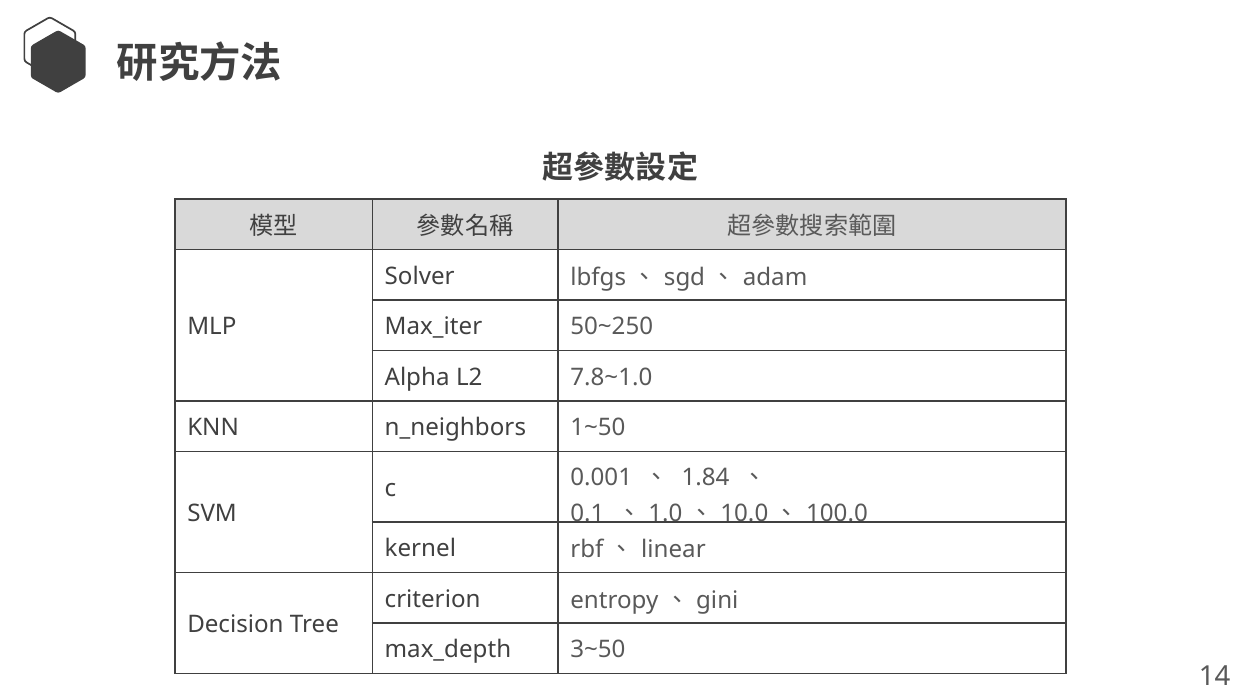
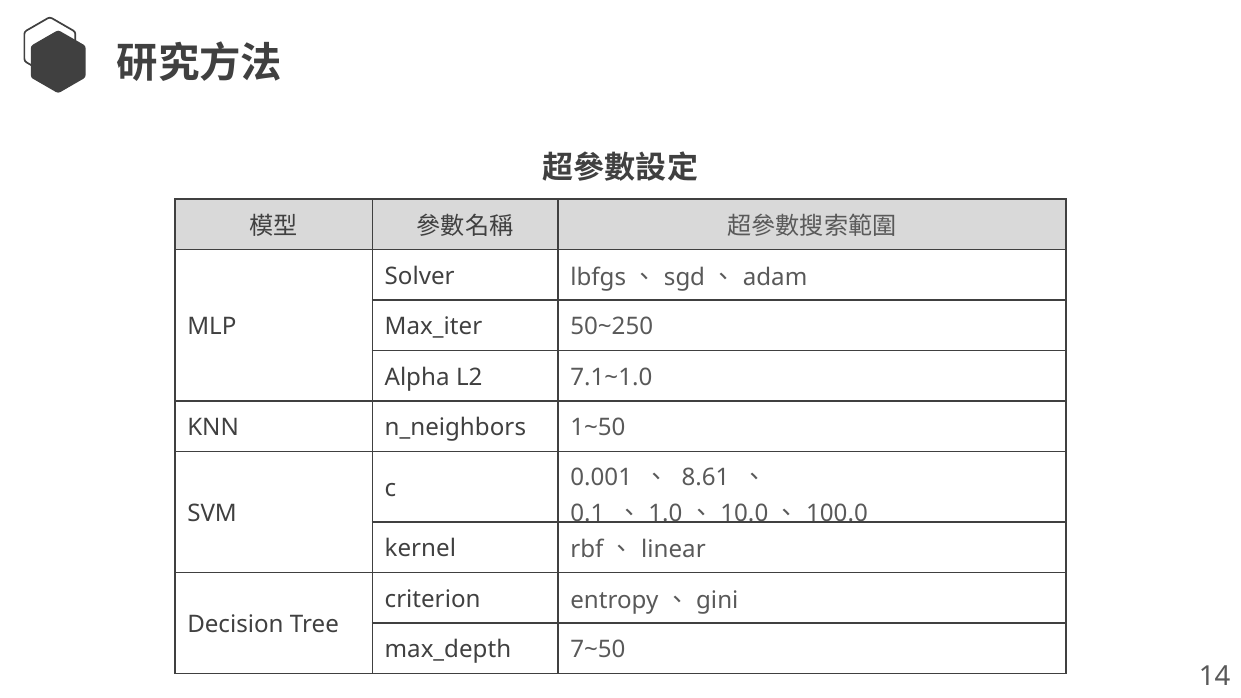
7.8~1.0: 7.8~1.0 -> 7.1~1.0
1.84: 1.84 -> 8.61
3~50: 3~50 -> 7~50
